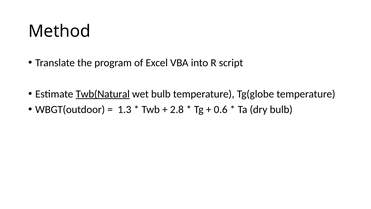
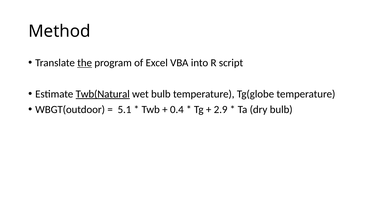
the underline: none -> present
1.3: 1.3 -> 5.1
2.8: 2.8 -> 0.4
0.6: 0.6 -> 2.9
